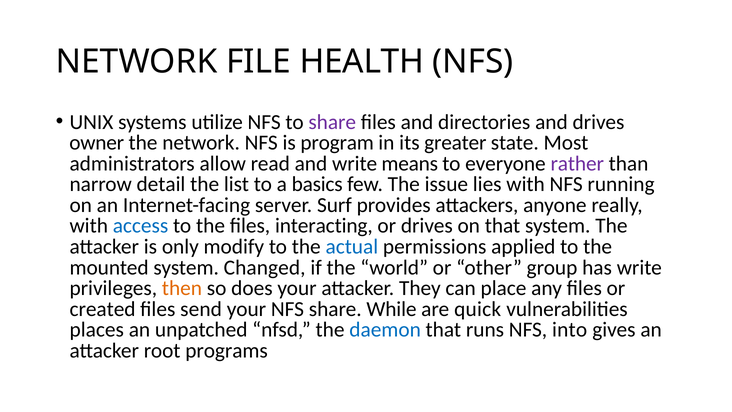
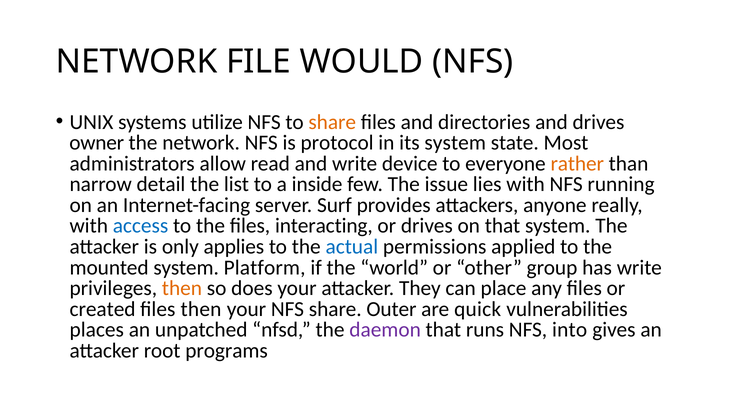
HEALTH: HEALTH -> WOULD
share at (332, 122) colour: purple -> orange
program: program -> protocol
its greater: greater -> system
means: means -> device
rather colour: purple -> orange
basics: basics -> inside
modify: modify -> applies
Changed: Changed -> Platform
files send: send -> then
While: While -> Outer
daemon colour: blue -> purple
